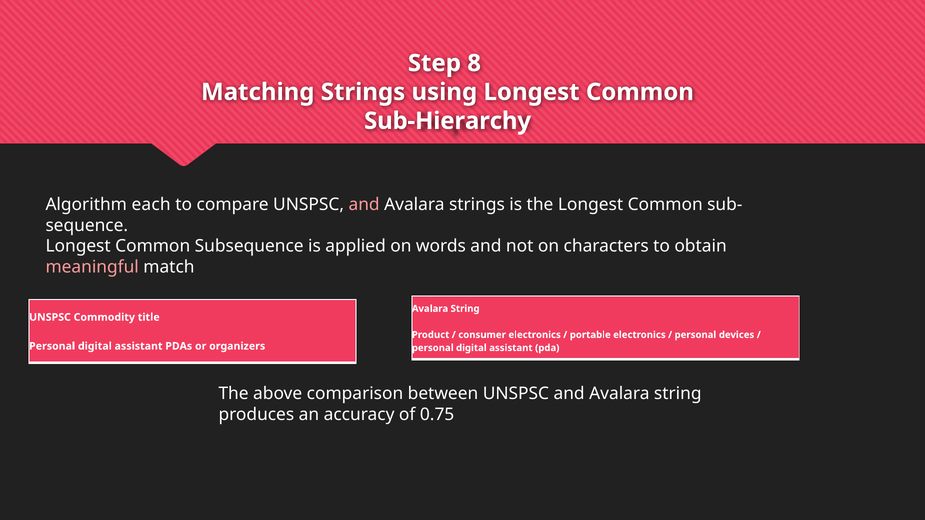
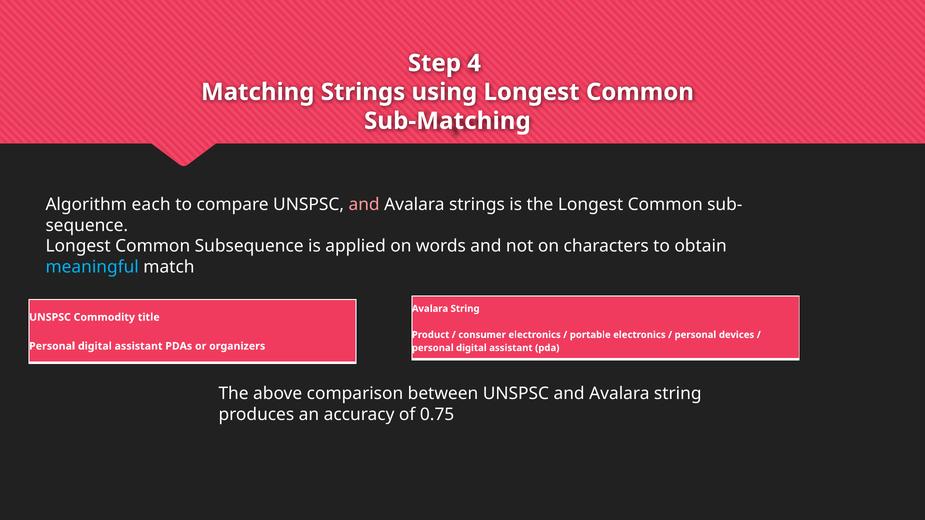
8: 8 -> 4
Sub-Hierarchy: Sub-Hierarchy -> Sub-Matching
meaningful colour: pink -> light blue
